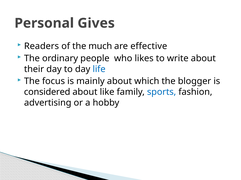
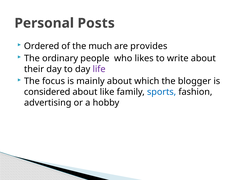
Gives: Gives -> Posts
Readers: Readers -> Ordered
effective: effective -> provides
life colour: blue -> purple
